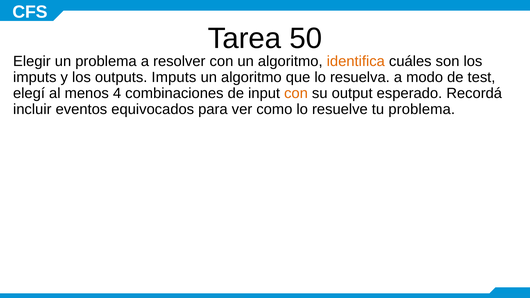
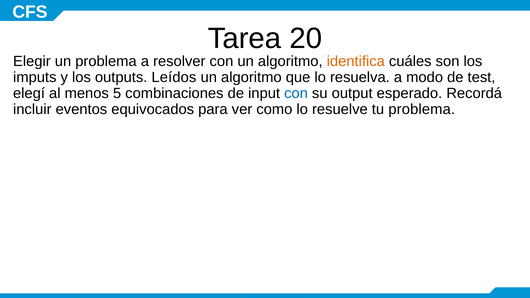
50: 50 -> 20
outputs Imputs: Imputs -> Leídos
4: 4 -> 5
con at (296, 93) colour: orange -> blue
